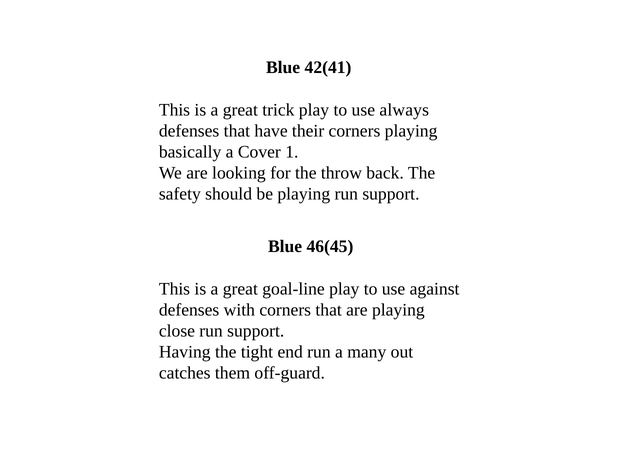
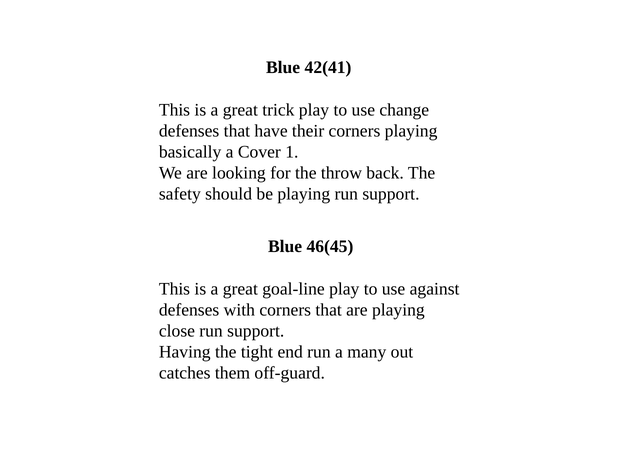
always: always -> change
